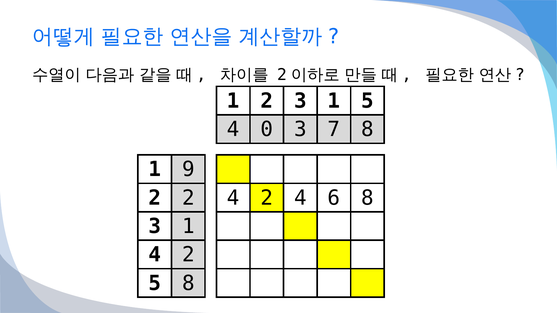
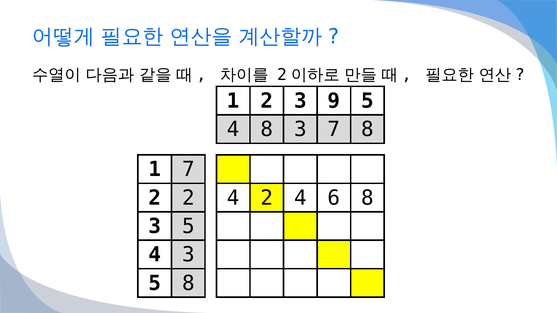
1 2 3 1: 1 -> 9
4 0: 0 -> 8
1 9: 9 -> 7
1 at (188, 227): 1 -> 5
2 at (188, 255): 2 -> 3
